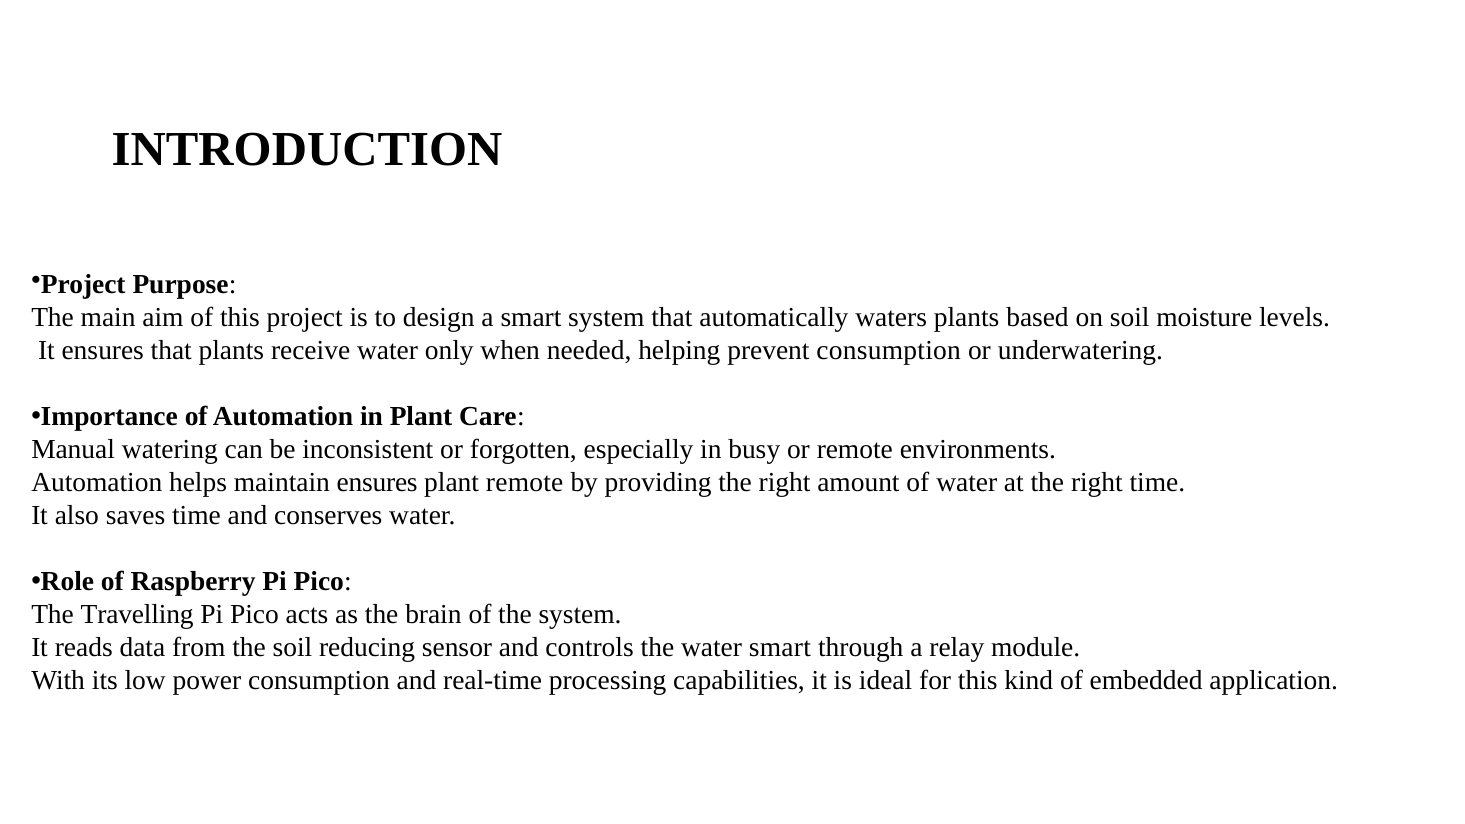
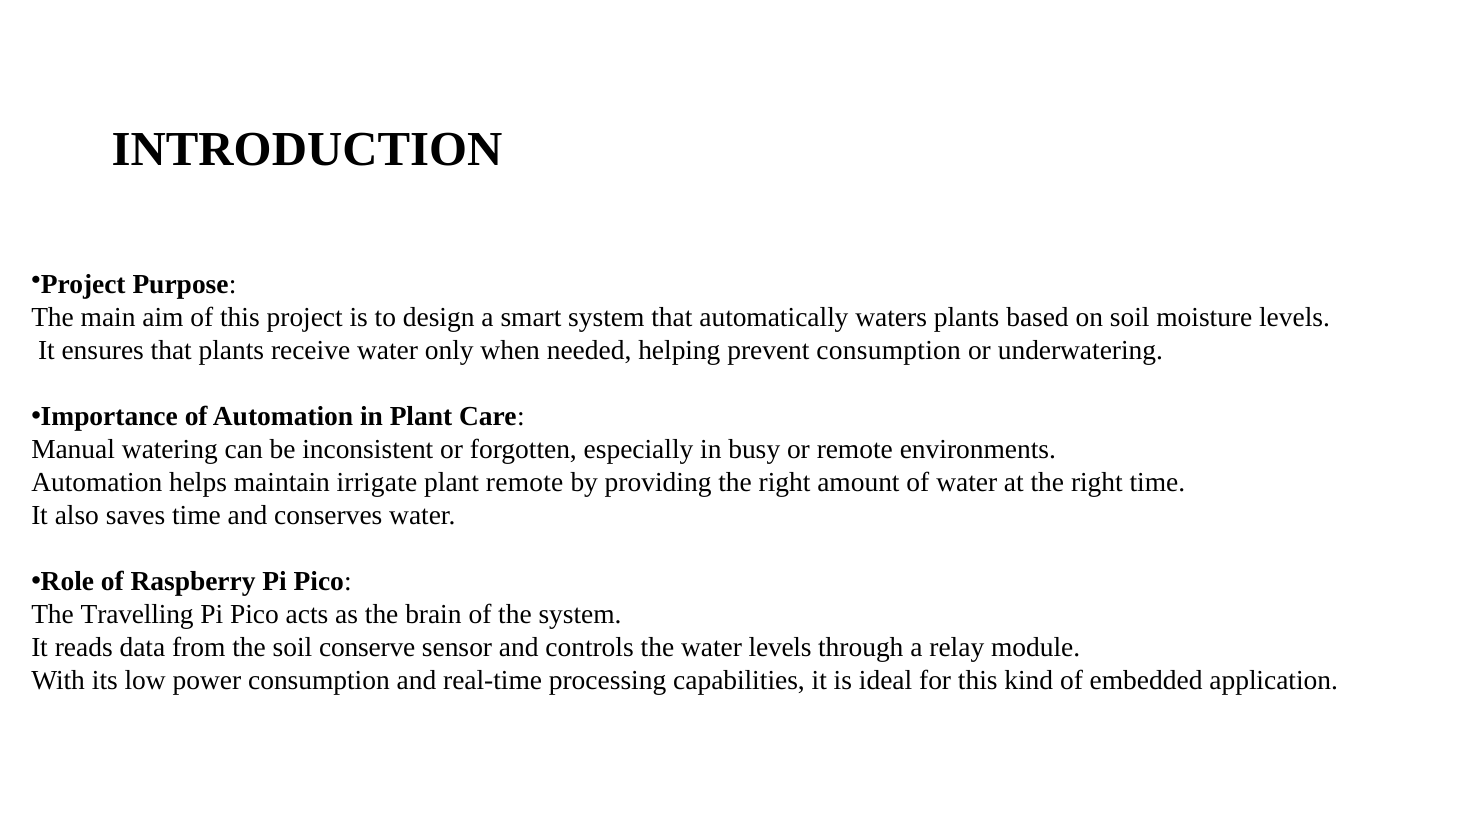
maintain ensures: ensures -> irrigate
reducing: reducing -> conserve
water smart: smart -> levels
